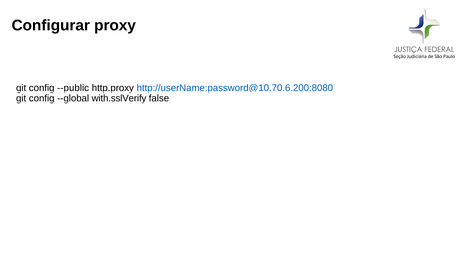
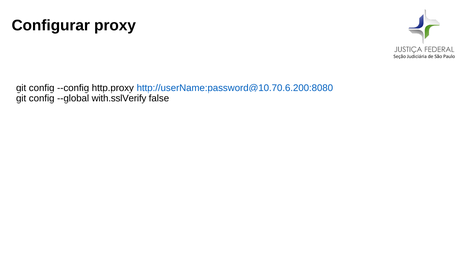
--public: --public -> --config
